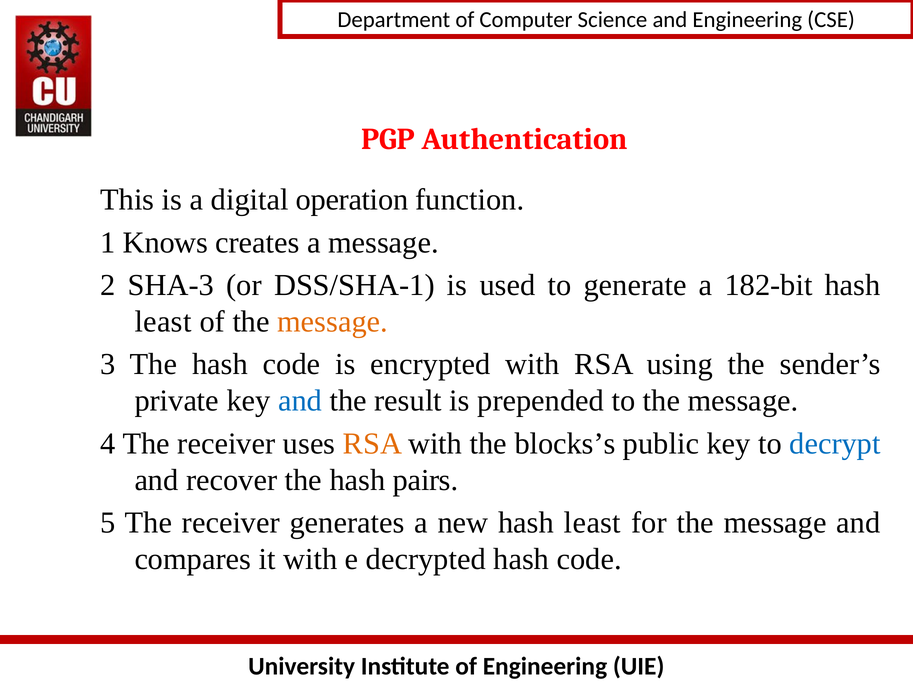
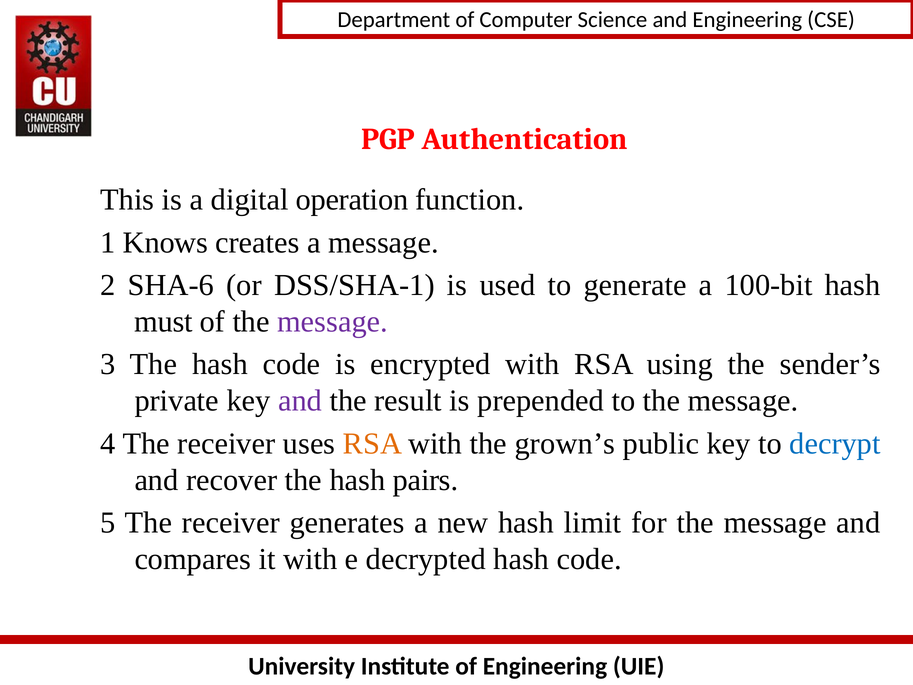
SHA-3: SHA-3 -> SHA-6
182-bit: 182-bit -> 100-bit
least at (163, 322): least -> must
message at (333, 322) colour: orange -> purple
and at (300, 401) colour: blue -> purple
blocks’s: blocks’s -> grown’s
new hash least: least -> limit
